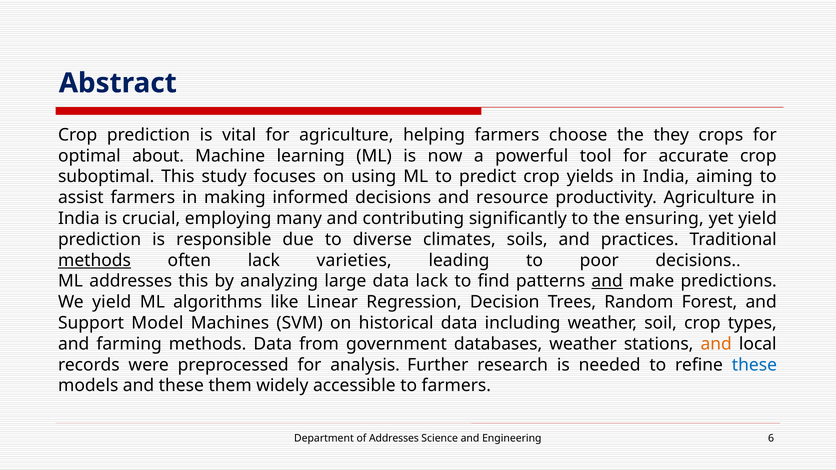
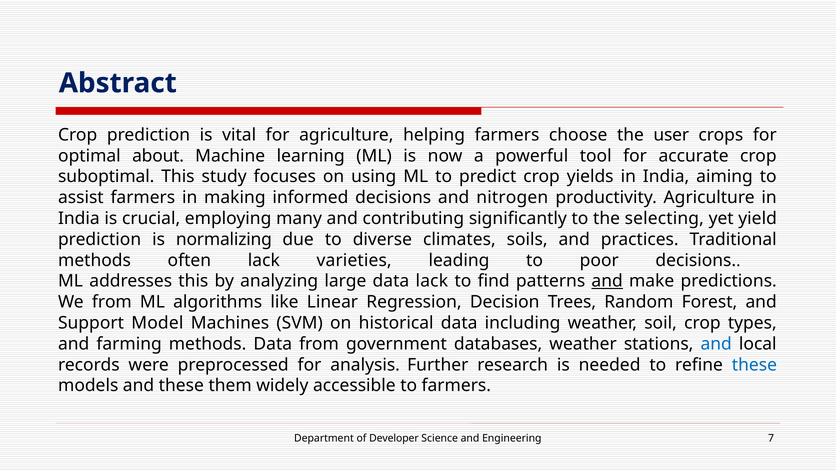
they: they -> user
resource: resource -> nitrogen
ensuring: ensuring -> selecting
responsible: responsible -> normalizing
methods at (94, 260) underline: present -> none
We yield: yield -> from
and at (716, 344) colour: orange -> blue
of Addresses: Addresses -> Developer
6: 6 -> 7
